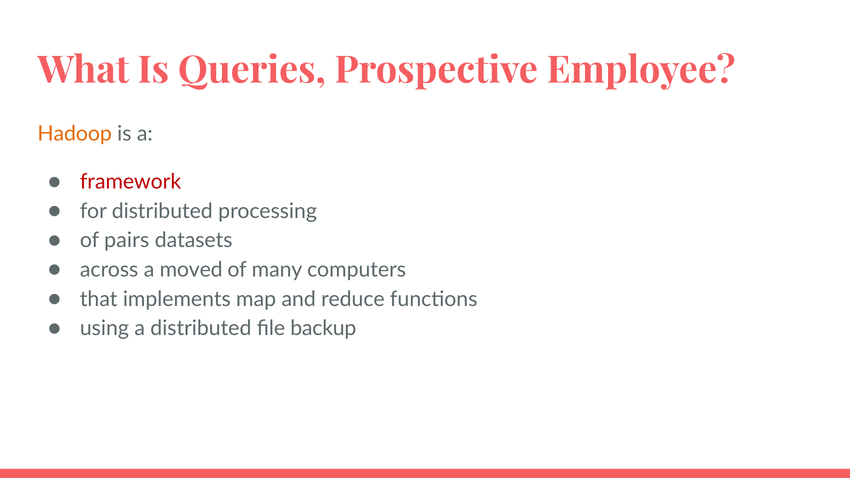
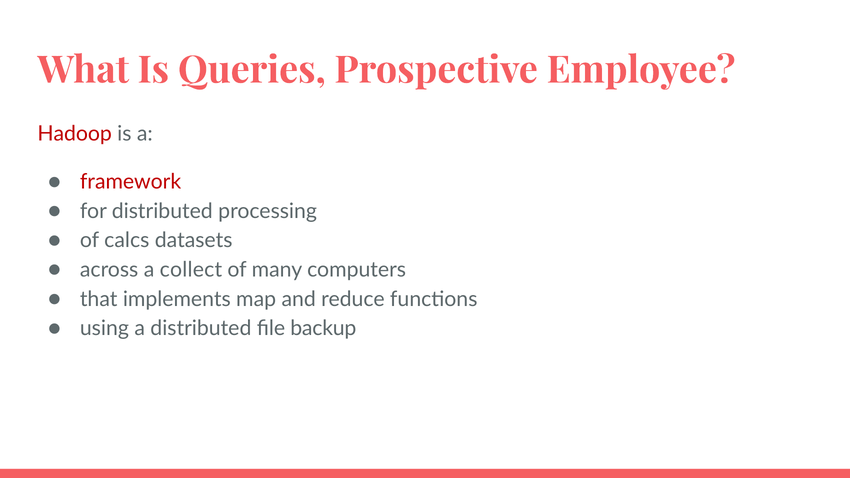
Hadoop colour: orange -> red
pairs: pairs -> calcs
moved: moved -> collect
